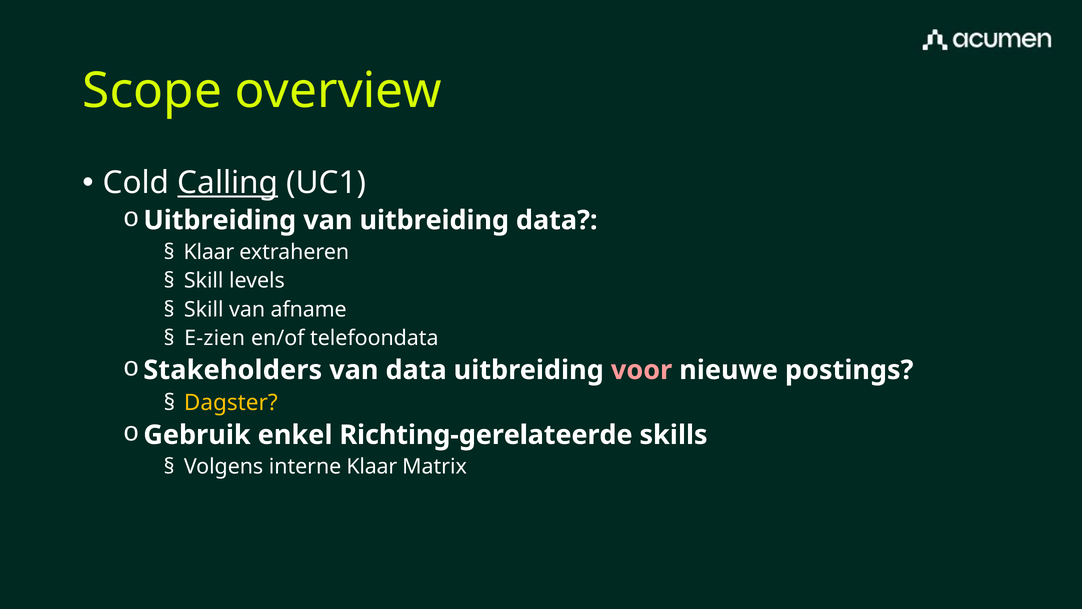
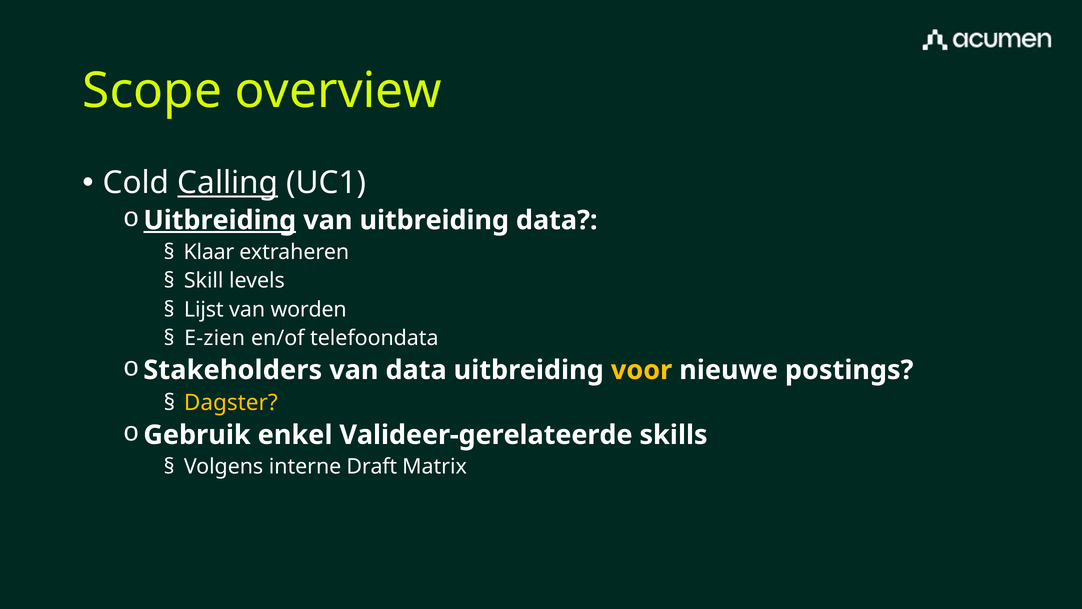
Uitbreiding at (220, 220) underline: none -> present
Skill at (204, 309): Skill -> Lijst
afname: afname -> worden
voor colour: pink -> yellow
Richting-gerelateerde: Richting-gerelateerde -> Valideer-gerelateerde
interne Klaar: Klaar -> Draft
